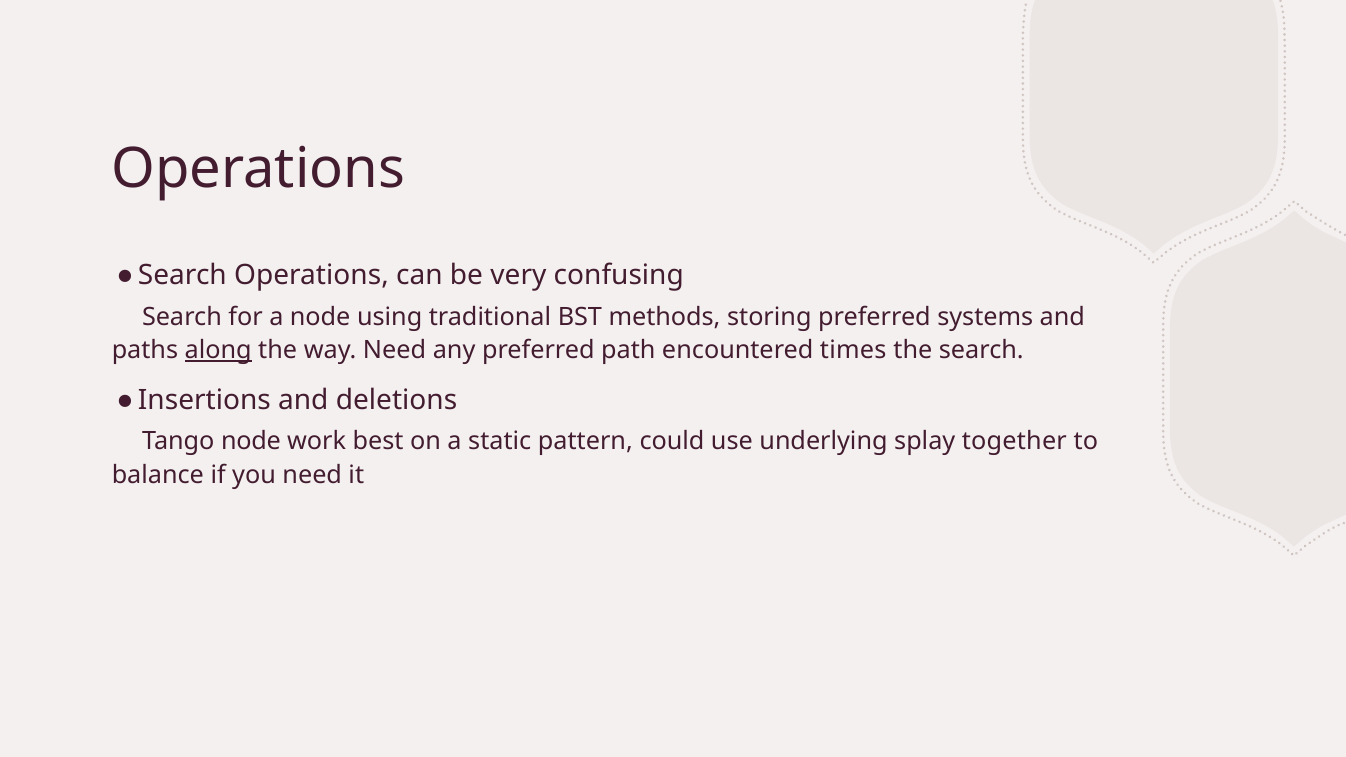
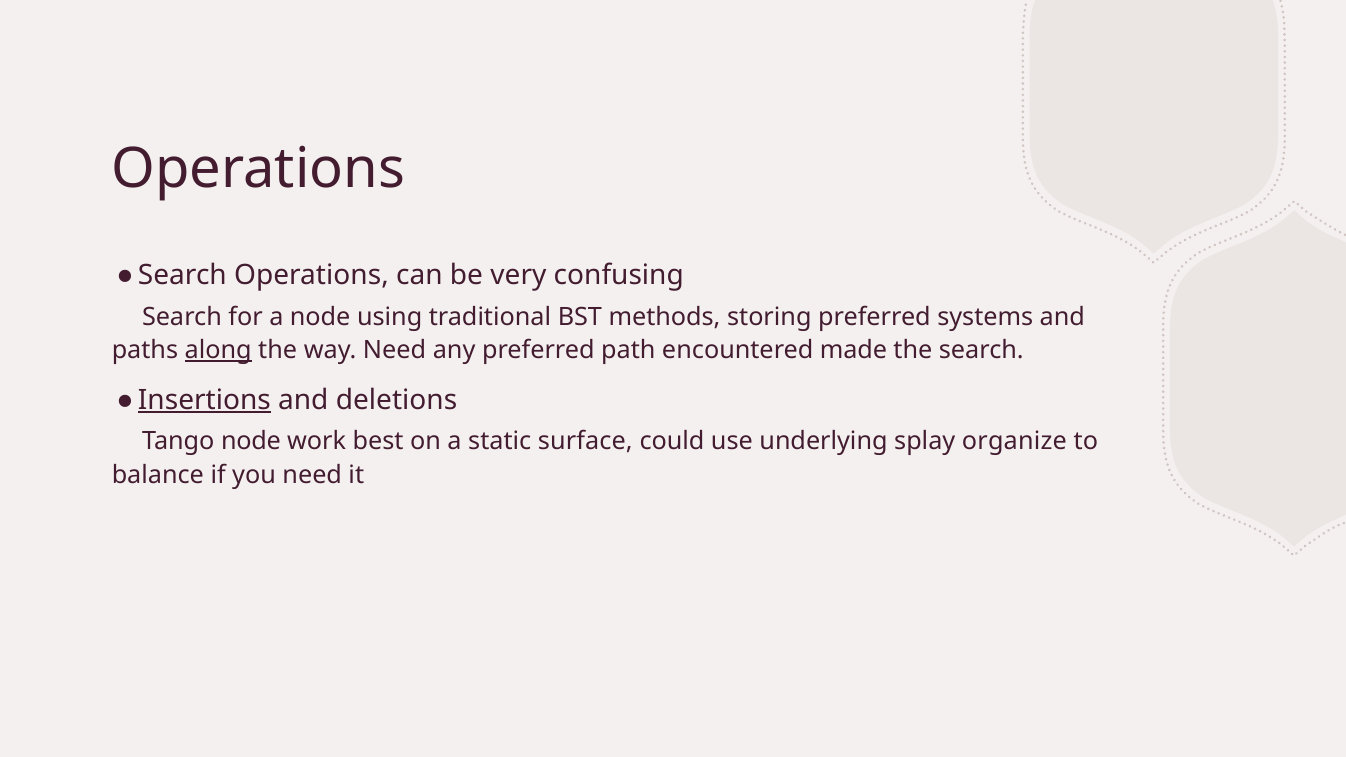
times: times -> made
Insertions underline: none -> present
pattern: pattern -> surface
together: together -> organize
